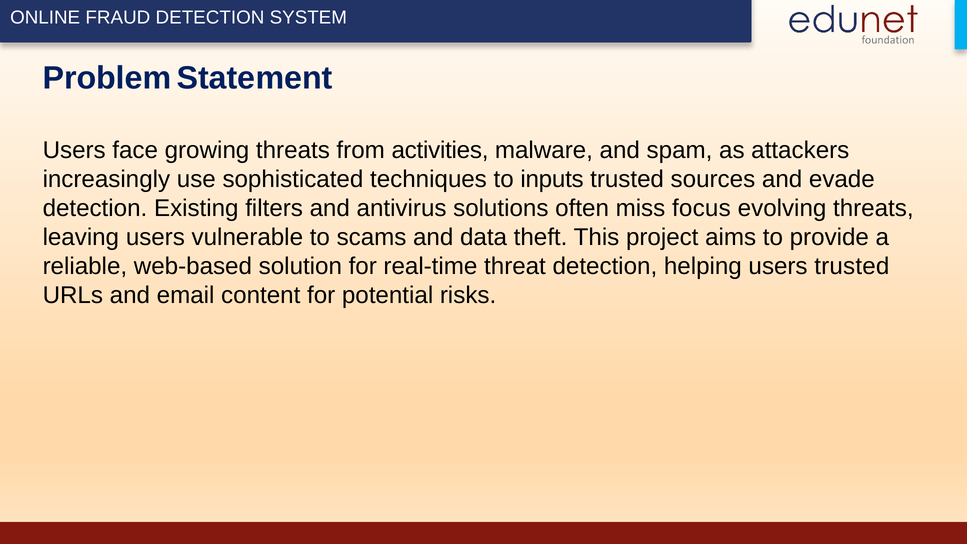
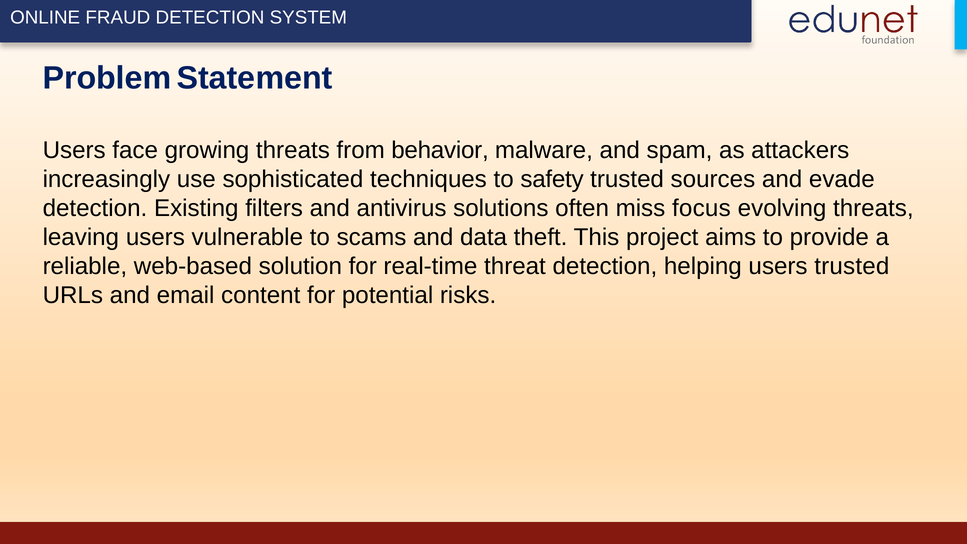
activities: activities -> behavior
inputs: inputs -> safety
